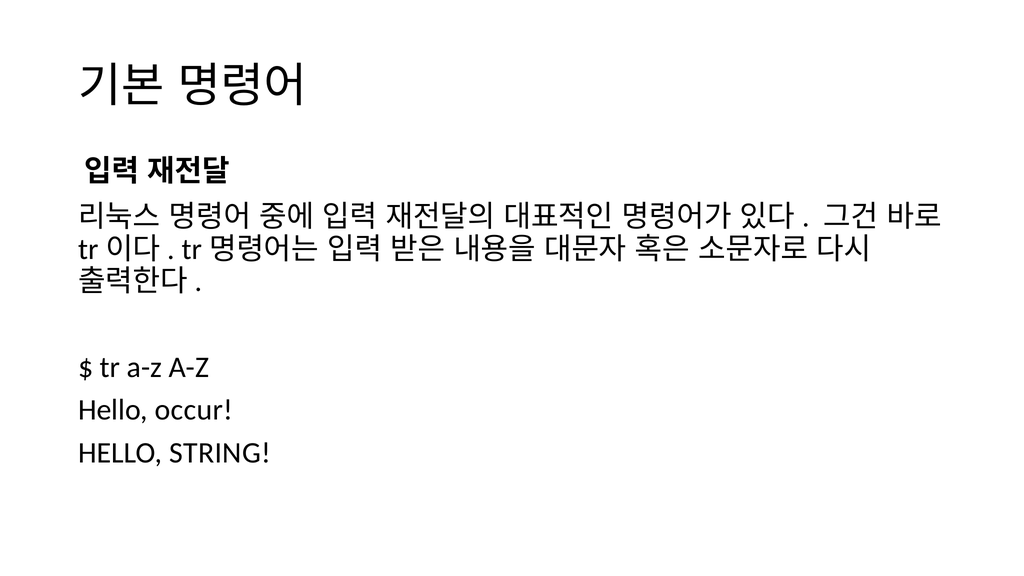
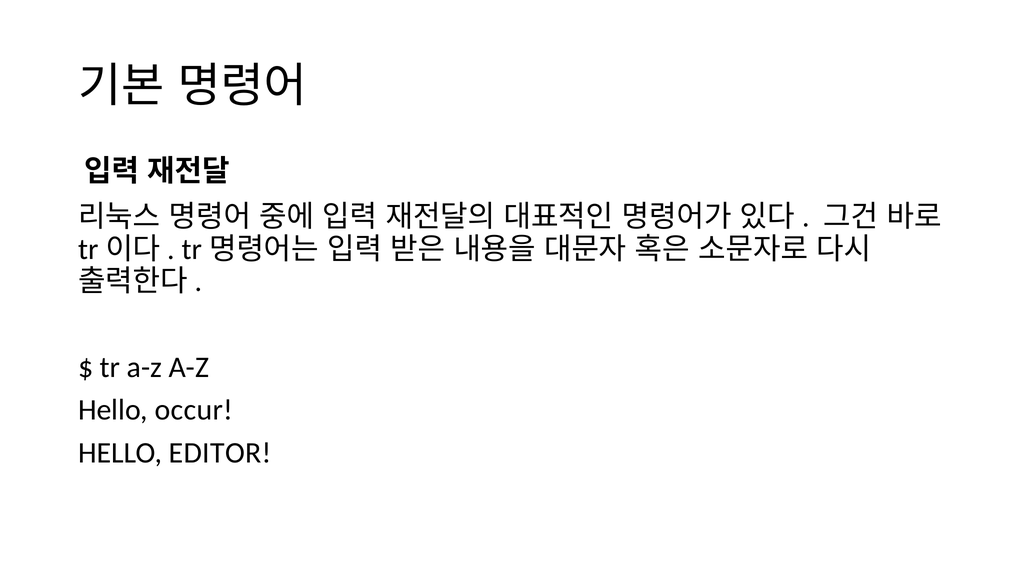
STRING: STRING -> EDITOR
